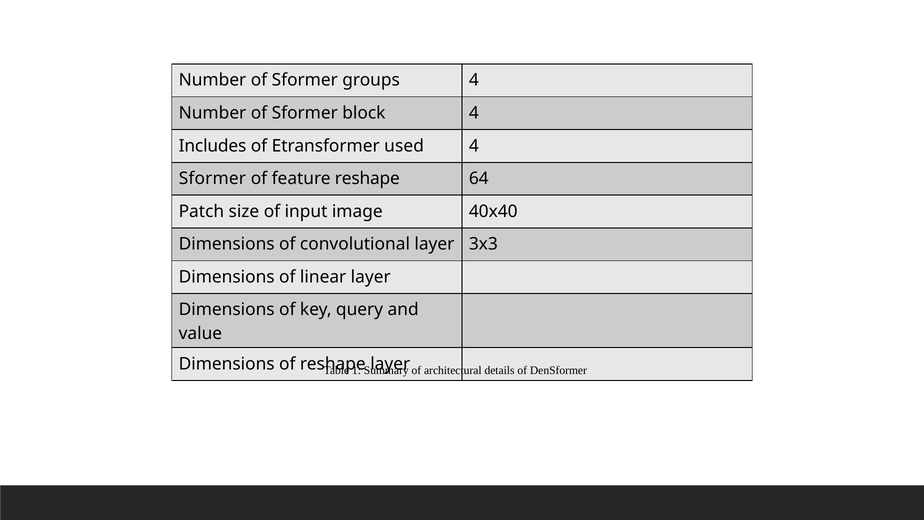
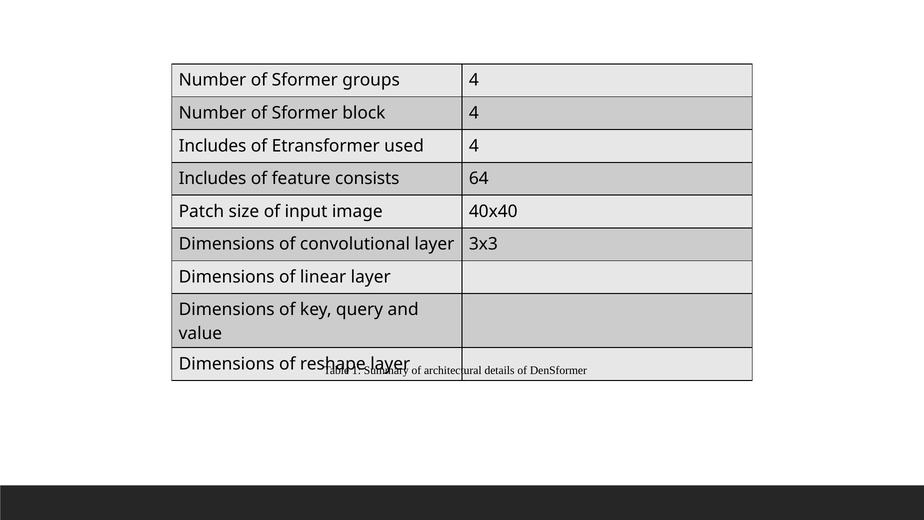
Sformer at (212, 178): Sformer -> Includes
feature reshape: reshape -> consists
